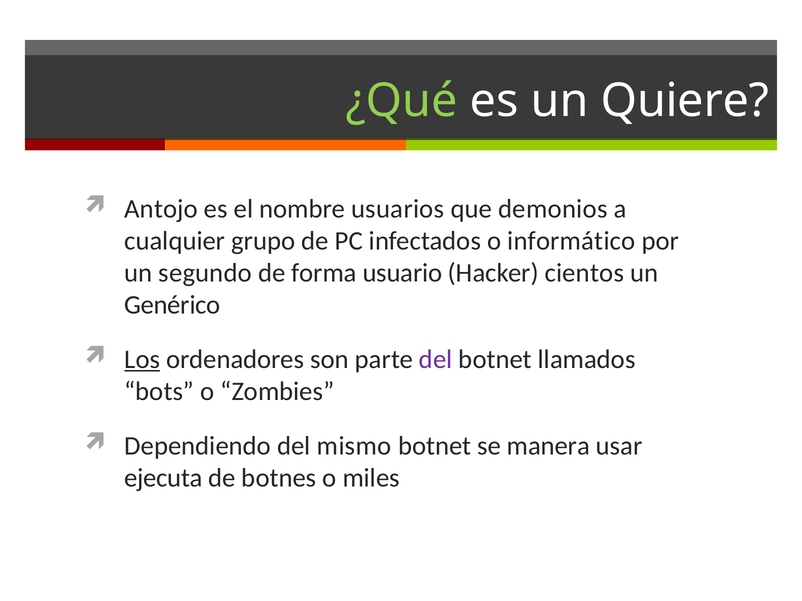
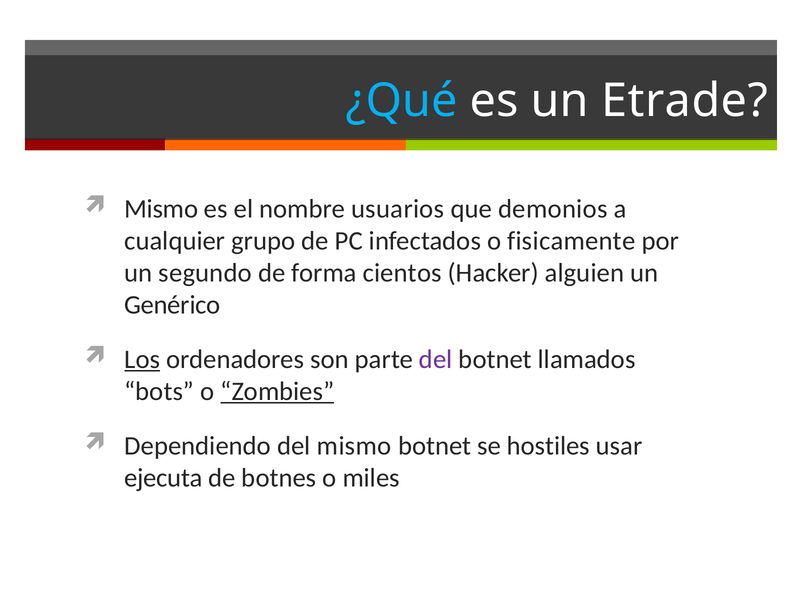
¿Qué colour: light green -> light blue
Quiere: Quiere -> Etrade
Antojo at (161, 209): Antojo -> Mismo
informático: informático -> fisicamente
usuario: usuario -> cientos
cientos: cientos -> alguien
Zombies underline: none -> present
manera: manera -> hostiles
